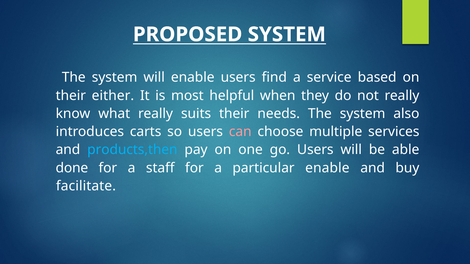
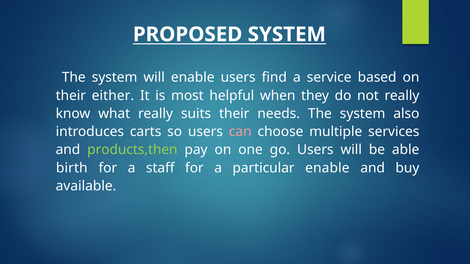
products,then colour: light blue -> light green
done: done -> birth
facilitate: facilitate -> available
